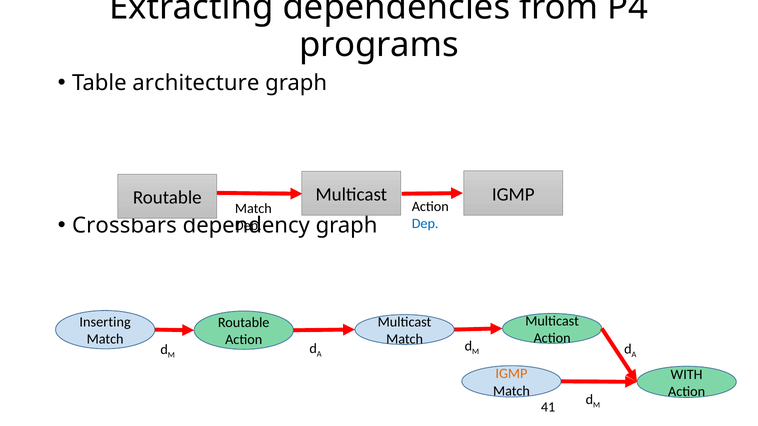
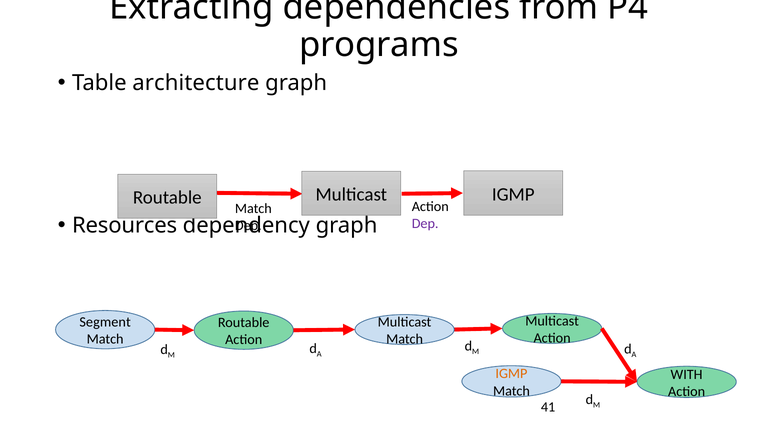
Crossbars: Crossbars -> Resources
Dep at (425, 224) colour: blue -> purple
Inserting: Inserting -> Segment
